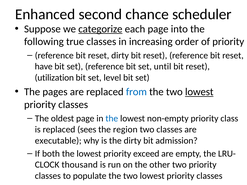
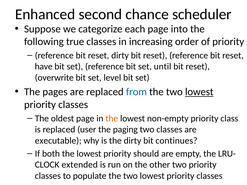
categorize underline: present -> none
utilization: utilization -> overwrite
the at (112, 119) colour: blue -> orange
sees: sees -> user
region: region -> paging
admission: admission -> continues
exceed: exceed -> should
thousand: thousand -> extended
